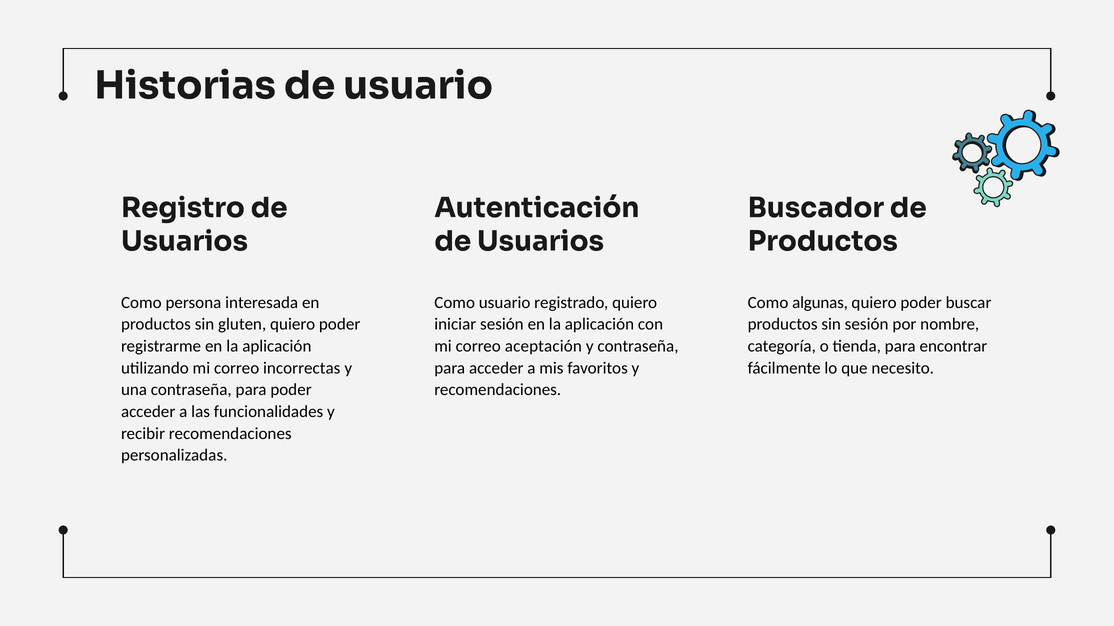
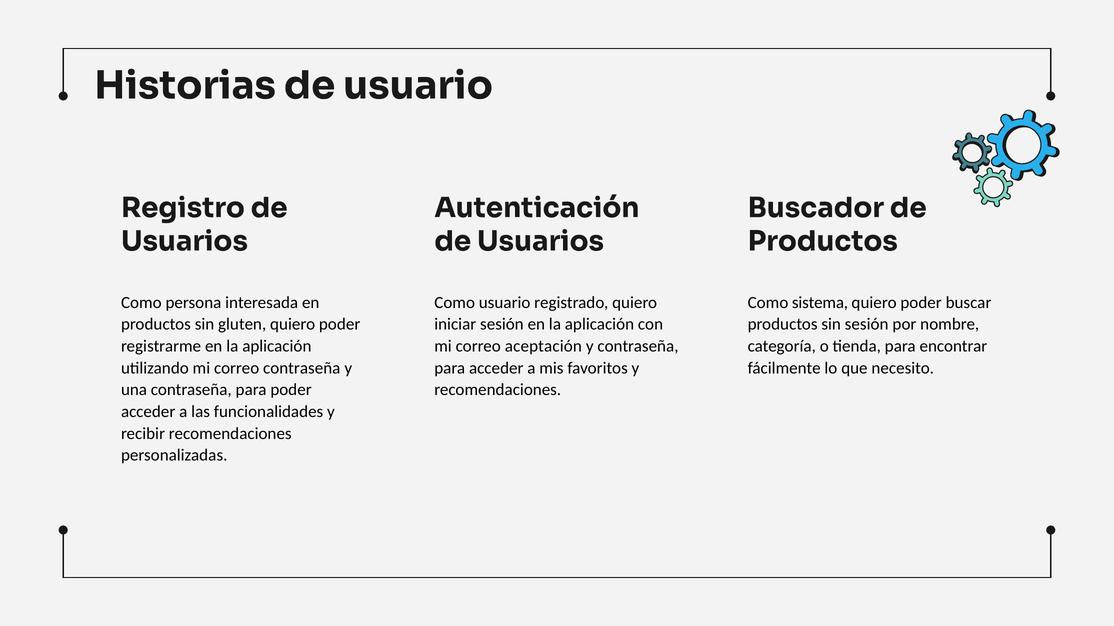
algunas: algunas -> sistema
correo incorrectas: incorrectas -> contraseña
